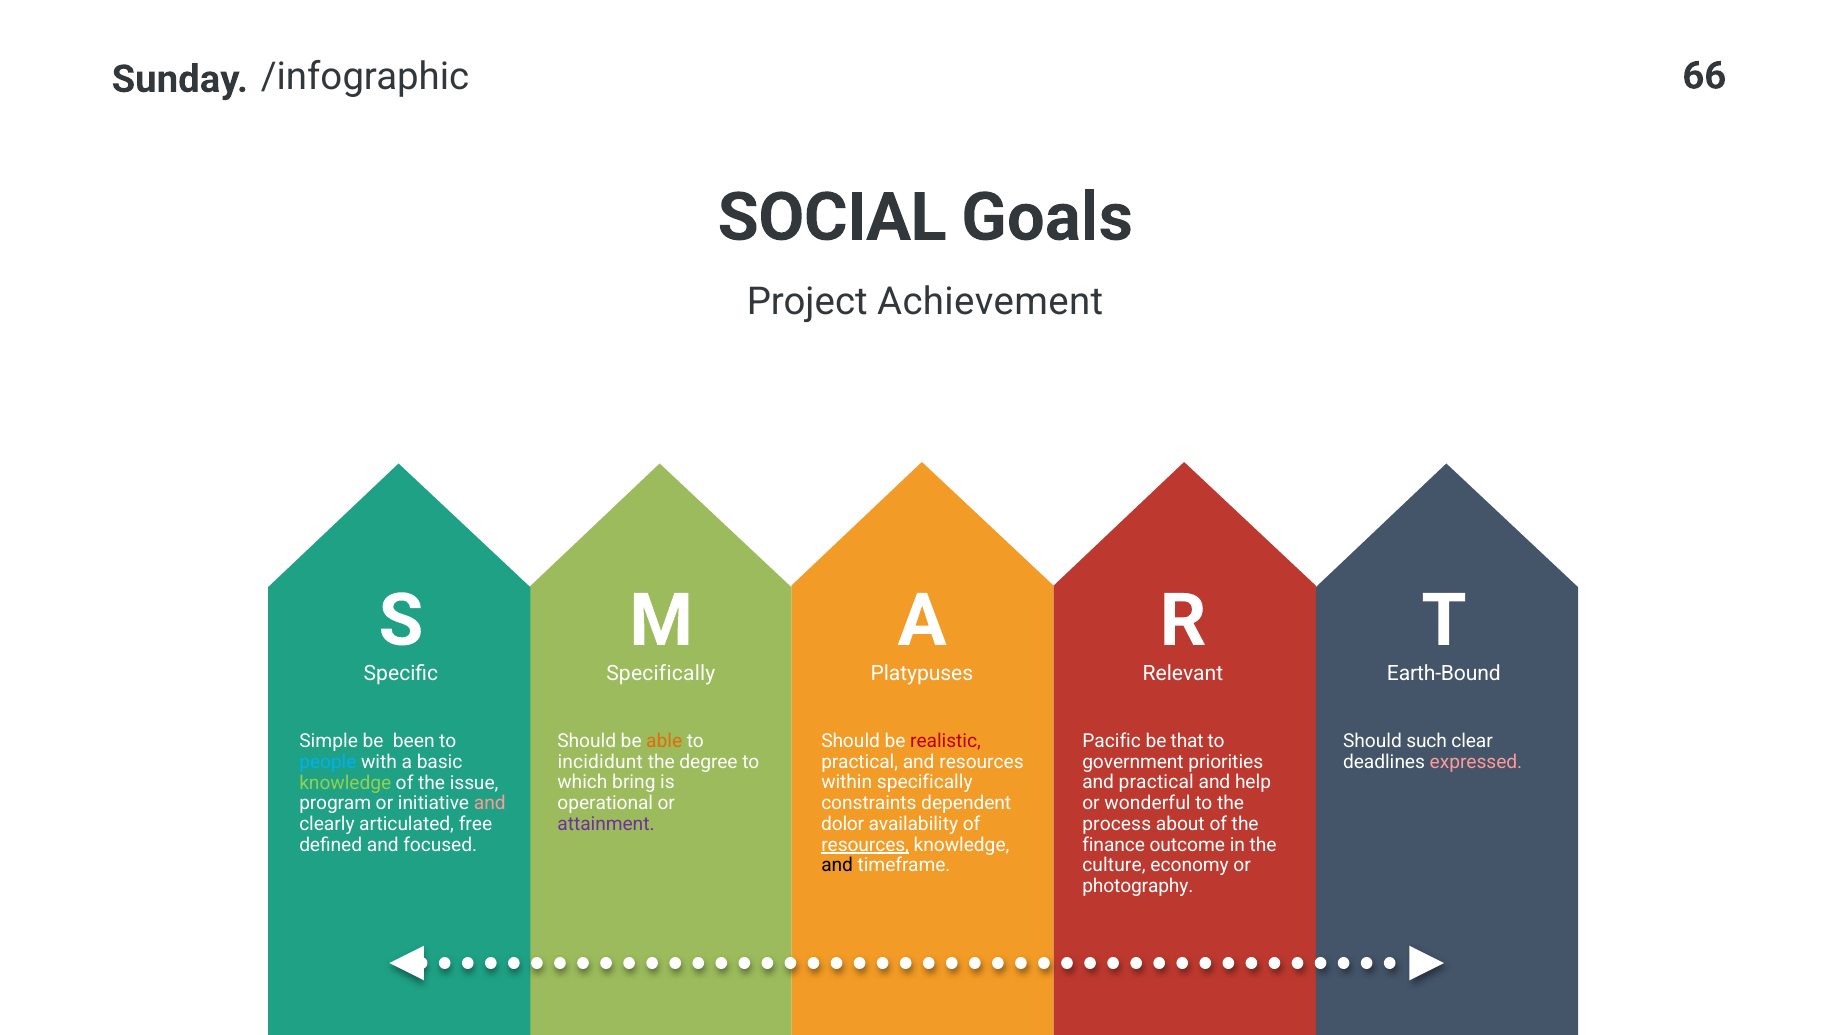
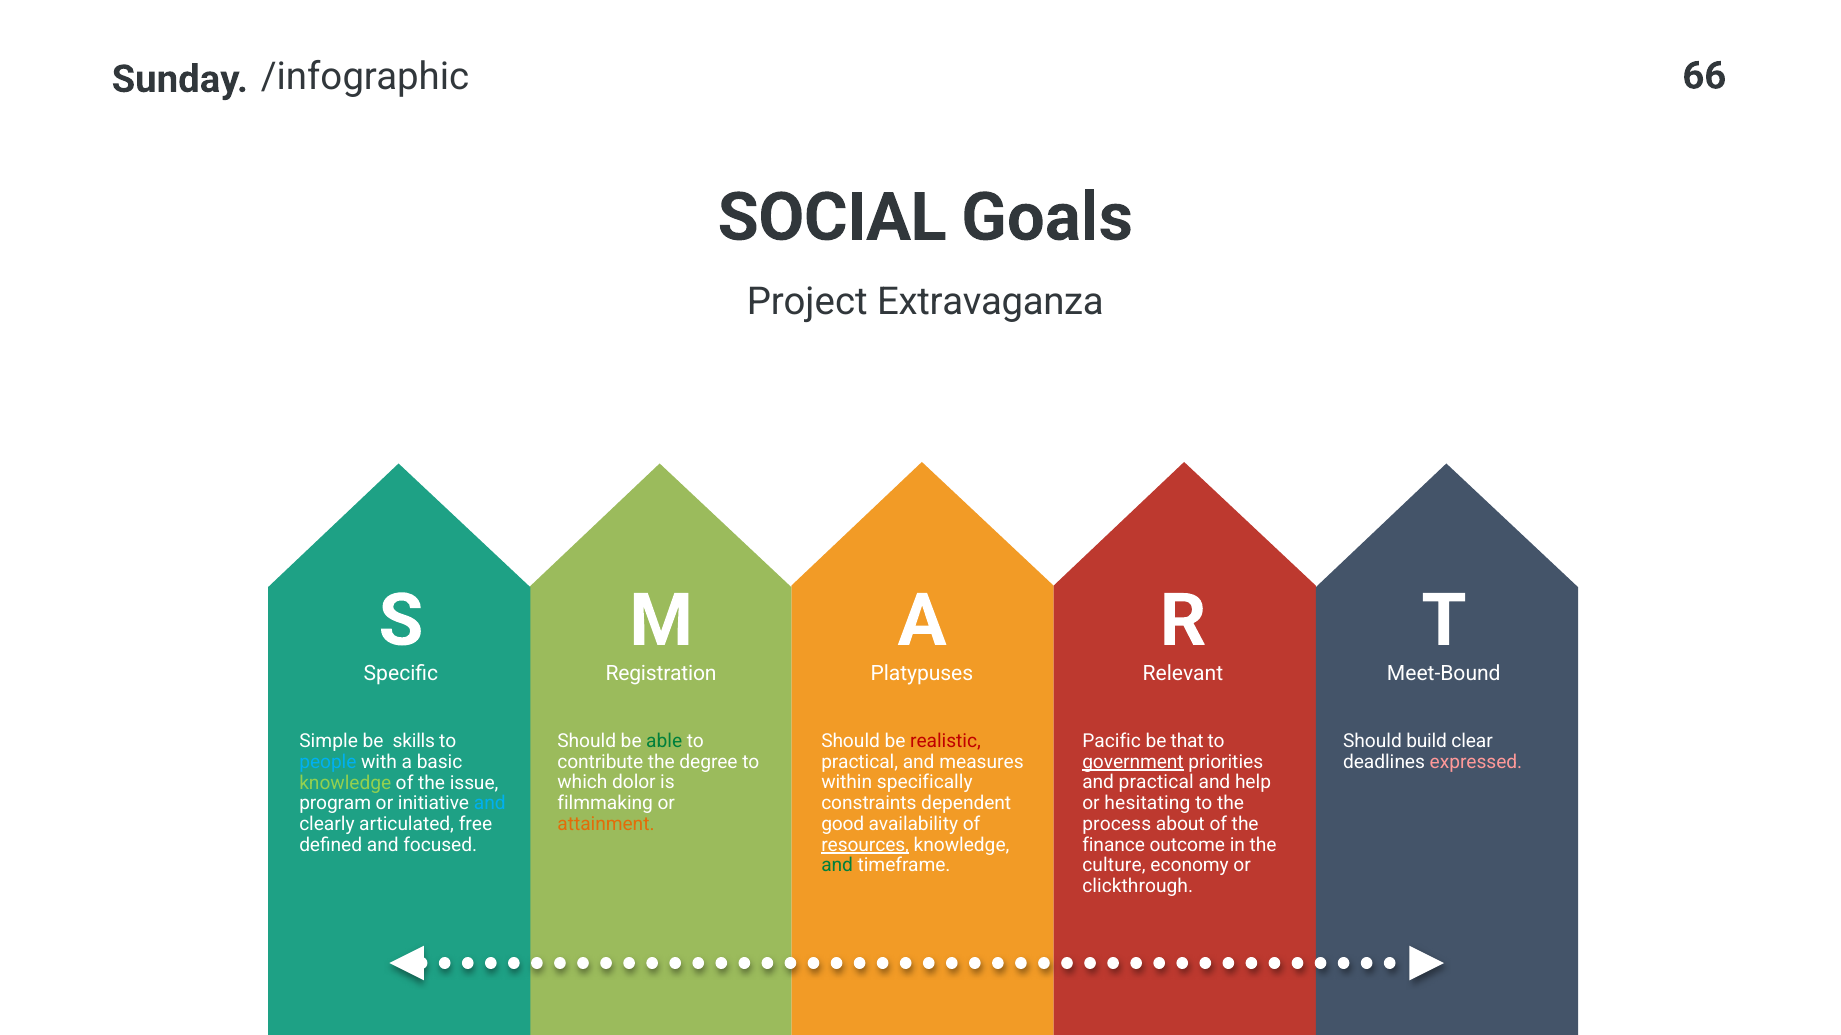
Achievement: Achievement -> Extravaganza
Specifically at (661, 674): Specifically -> Registration
Earth-Bound: Earth-Bound -> Meet-Bound
able colour: orange -> green
such: such -> build
been: been -> skills
incididunt: incididunt -> contribute
and resources: resources -> measures
government underline: none -> present
bring: bring -> dolor
operational: operational -> filmmaking
wonderful: wonderful -> hesitating
and at (490, 804) colour: pink -> light blue
attainment colour: purple -> orange
dolor: dolor -> good
and at (837, 866) colour: black -> green
photography: photography -> clickthrough
